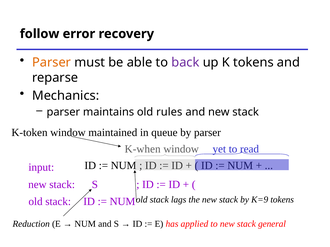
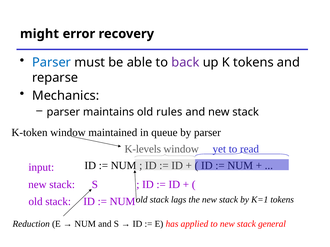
follow: follow -> might
Parser at (52, 63) colour: orange -> blue
K-when: K-when -> K-levels
K=9: K=9 -> K=1
